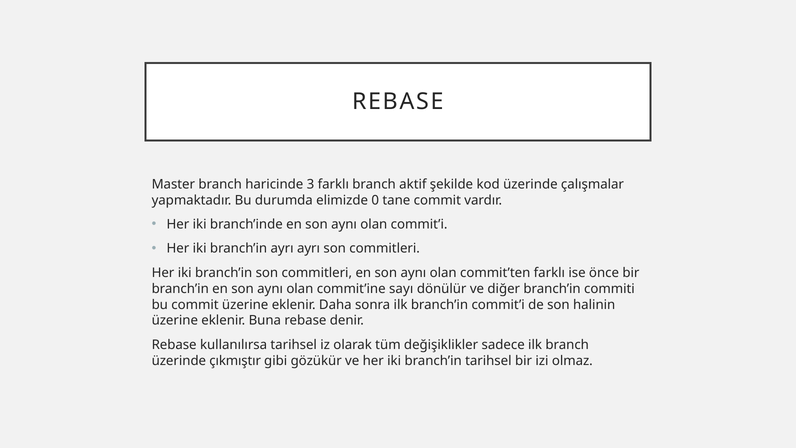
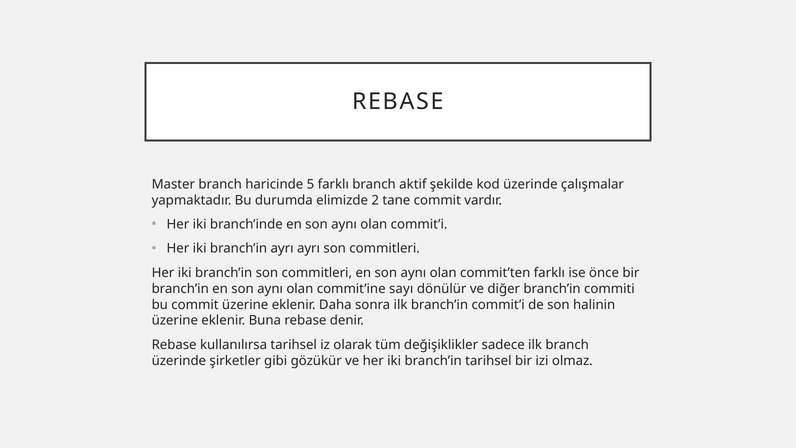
3: 3 -> 5
0: 0 -> 2
çıkmıştır: çıkmıştır -> şirketler
